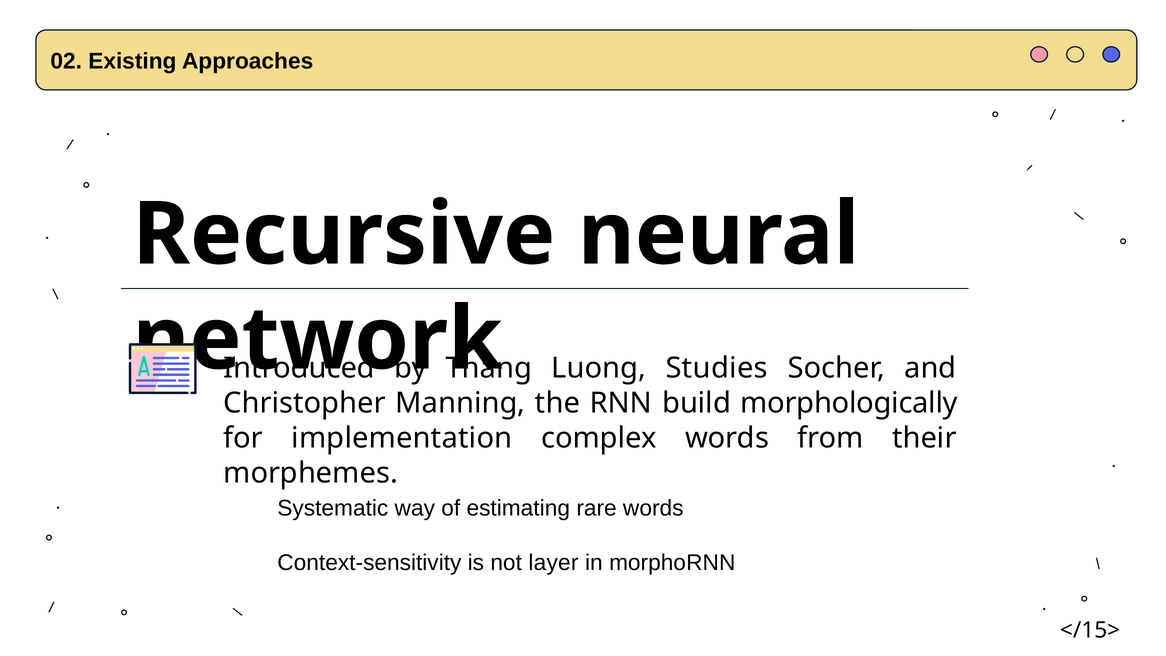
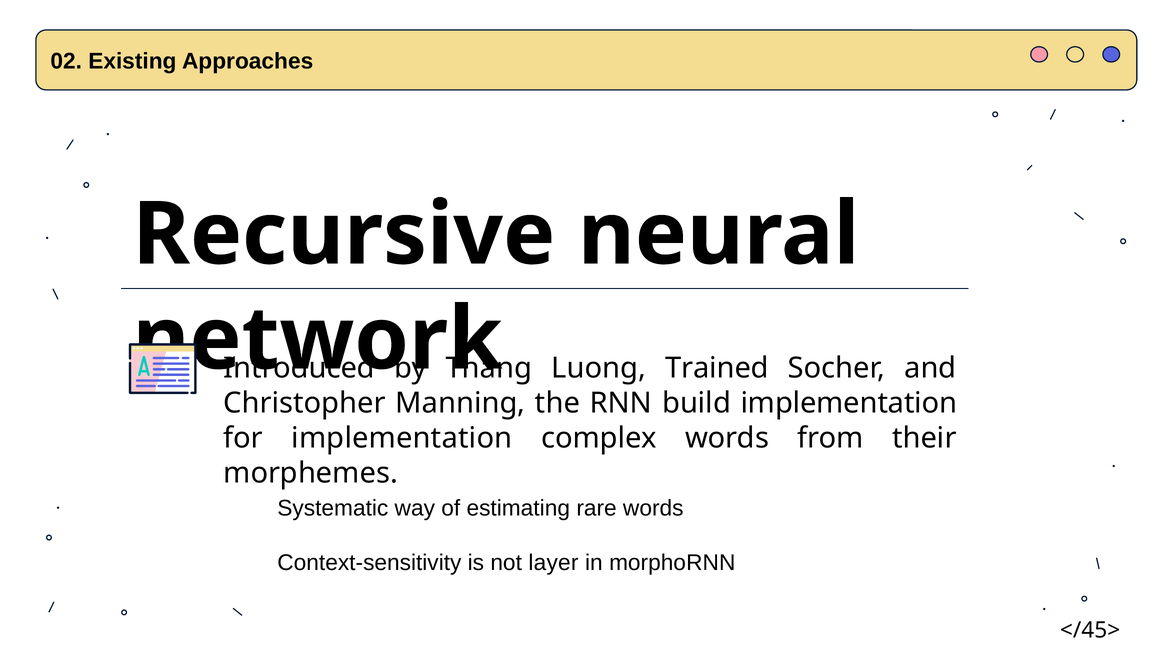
Studies: Studies -> Trained
build morphologically: morphologically -> implementation
</15>: </15> -> </45>
